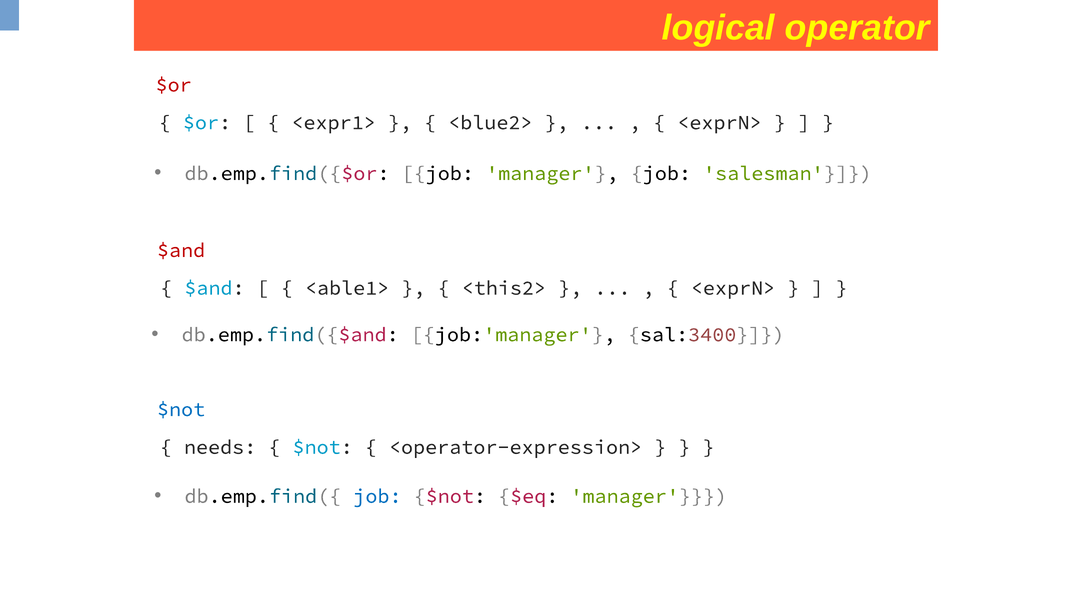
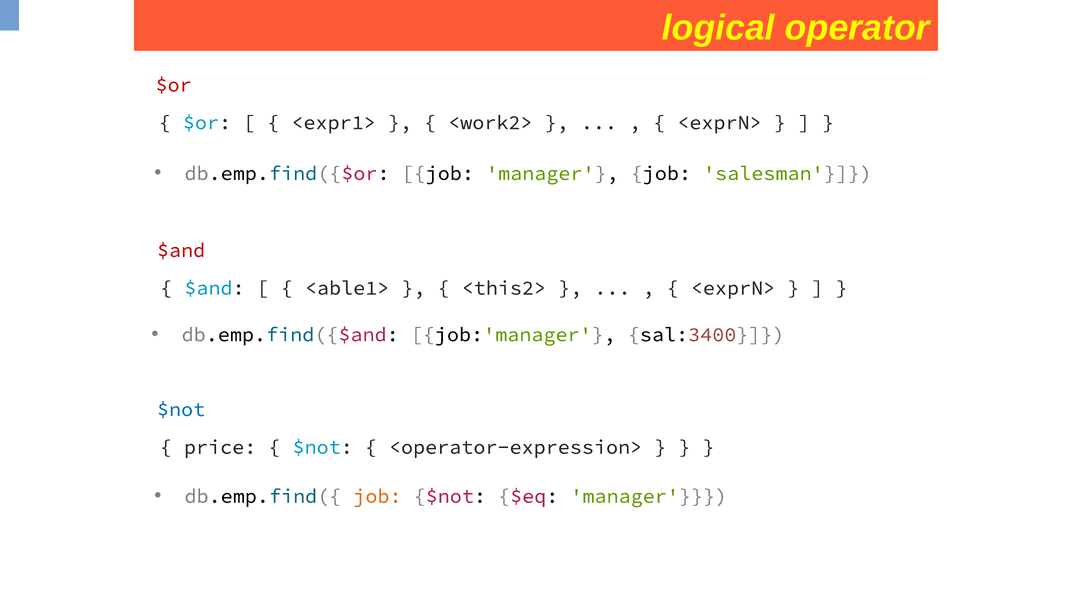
<blue2>: <blue2> -> <work2>
needs: needs -> price
job at (377, 496) colour: blue -> orange
